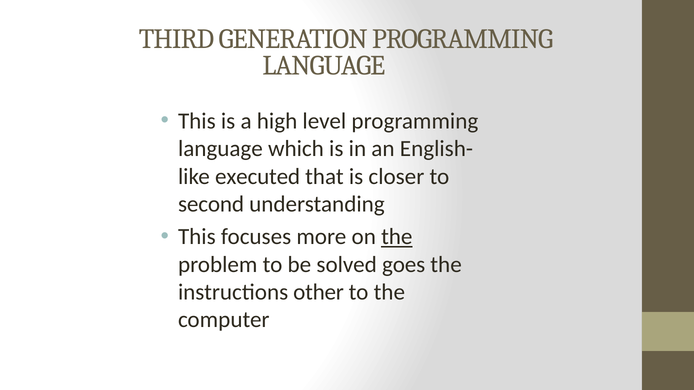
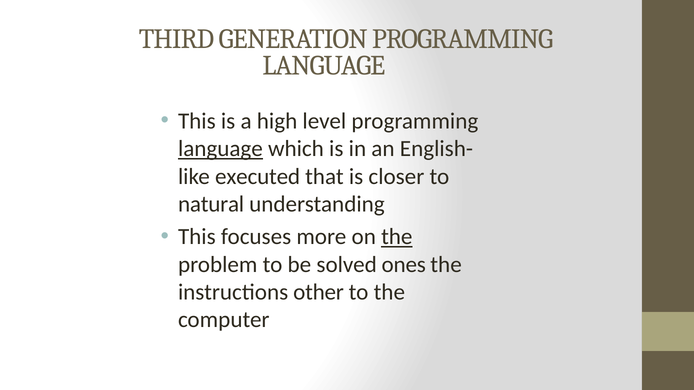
language at (220, 149) underline: none -> present
second: second -> natural
goes: goes -> ones
